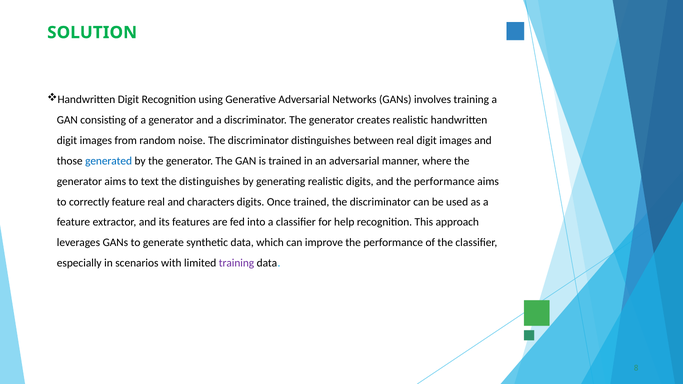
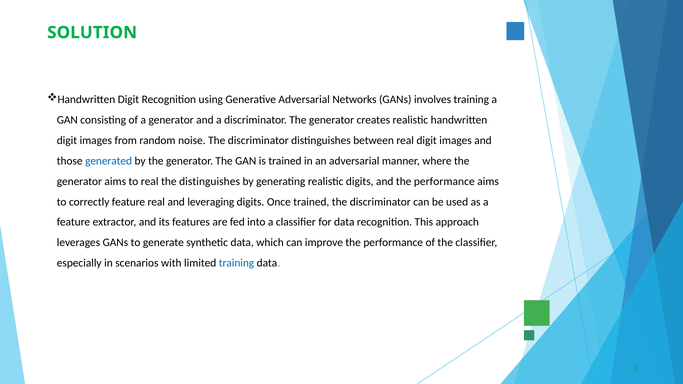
to text: text -> real
characters: characters -> leveraging
for help: help -> data
training at (236, 263) colour: purple -> blue
